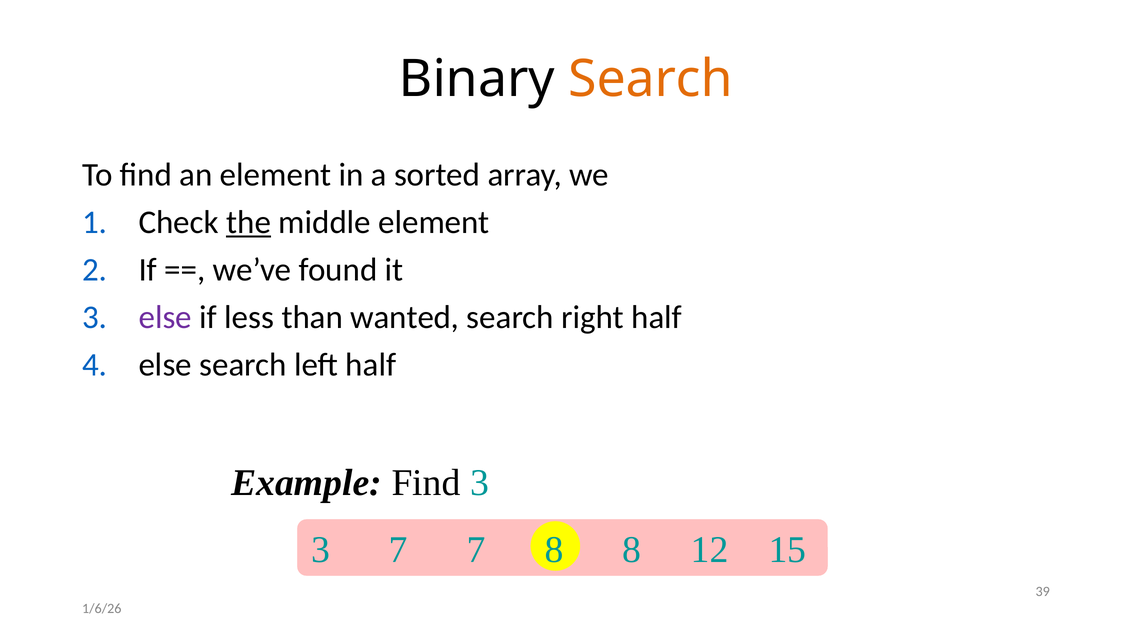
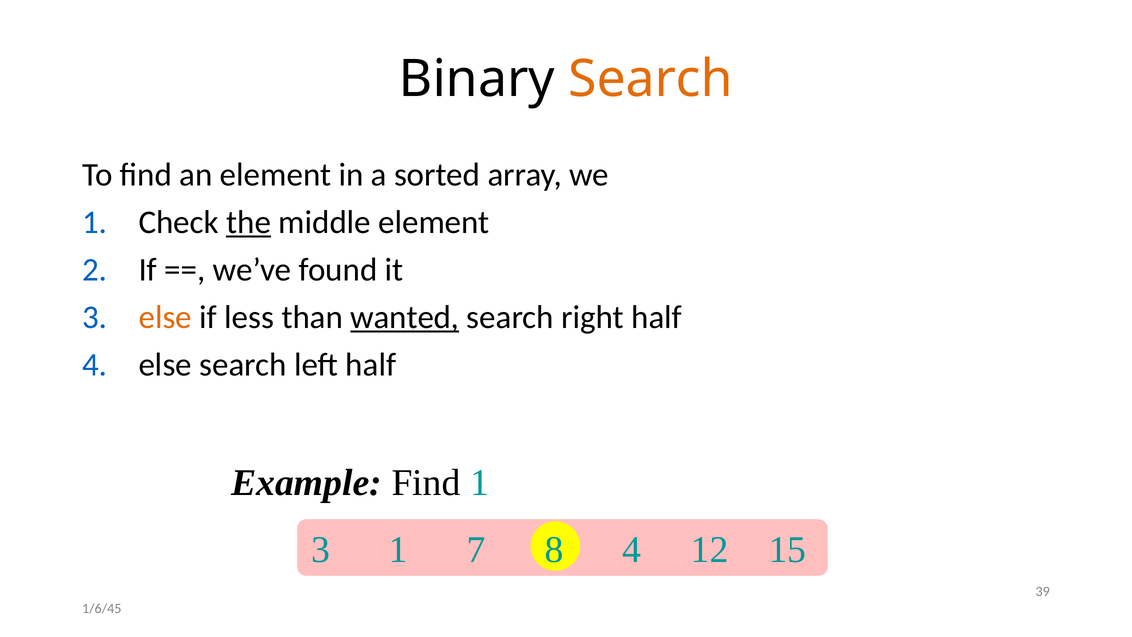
else at (165, 317) colour: purple -> orange
wanted underline: none -> present
Find 3: 3 -> 1
3 7: 7 -> 1
8 8: 8 -> 4
1/6/26: 1/6/26 -> 1/6/45
